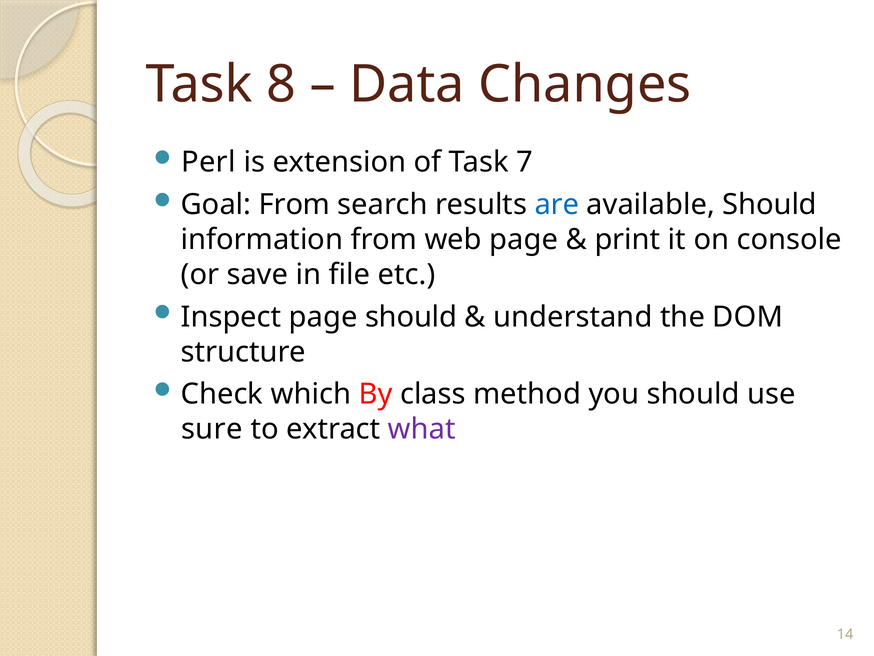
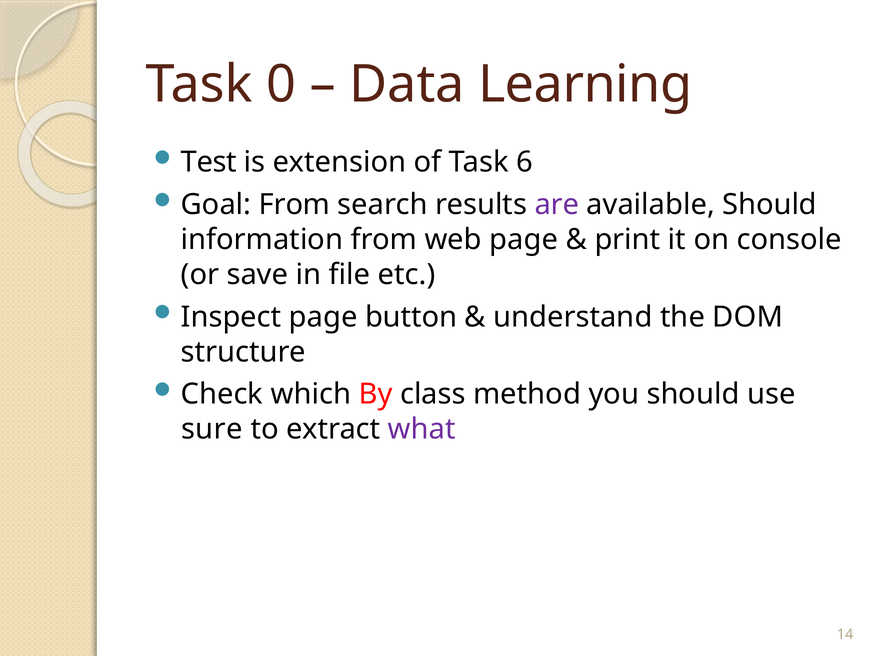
8: 8 -> 0
Changes: Changes -> Learning
Perl: Perl -> Test
7: 7 -> 6
are colour: blue -> purple
page should: should -> button
